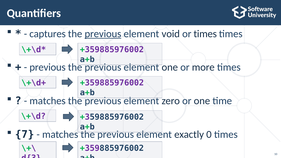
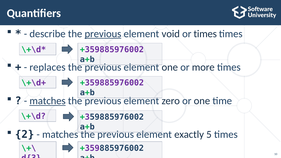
captures: captures -> describe
previous at (48, 67): previous -> replaces
matches at (48, 101) underline: none -> present
7: 7 -> 2
0: 0 -> 5
